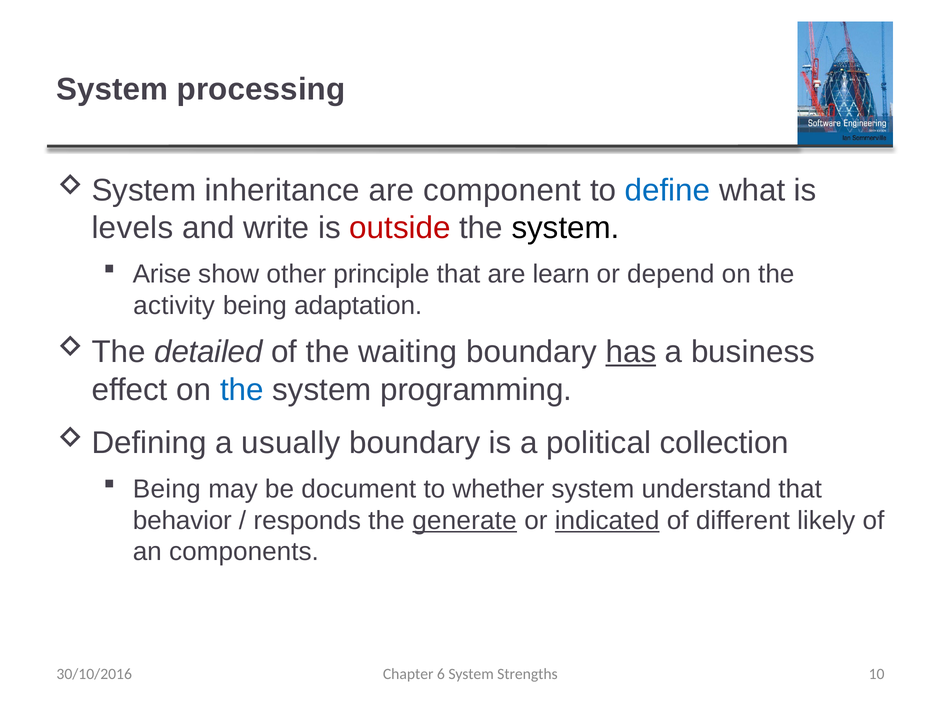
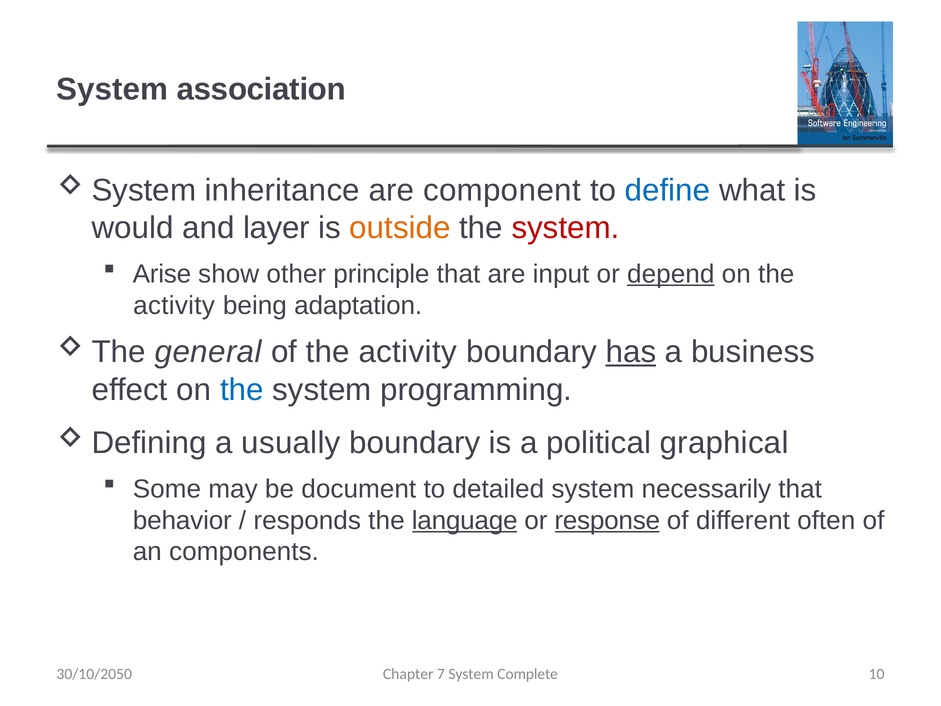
processing: processing -> association
levels: levels -> would
write: write -> layer
outside colour: red -> orange
system at (566, 228) colour: black -> red
learn: learn -> input
depend underline: none -> present
detailed: detailed -> general
of the waiting: waiting -> activity
collection: collection -> graphical
Being at (167, 489): Being -> Some
whether: whether -> detailed
understand: understand -> necessarily
generate: generate -> language
indicated: indicated -> response
likely: likely -> often
30/10/2016: 30/10/2016 -> 30/10/2050
6: 6 -> 7
Strengths: Strengths -> Complete
